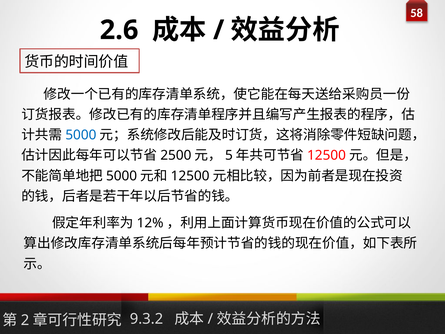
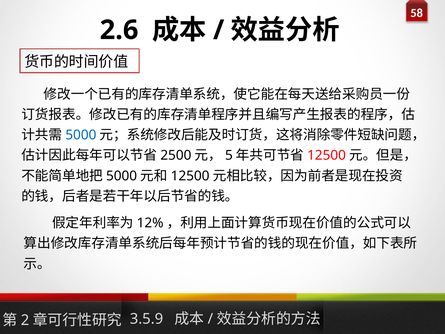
9.3.2: 9.3.2 -> 3.5.9
